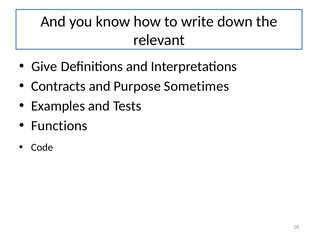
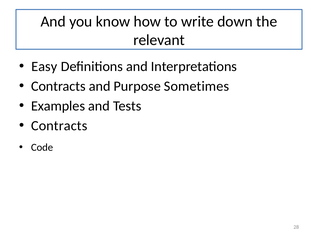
Give: Give -> Easy
Functions at (59, 126): Functions -> Contracts
